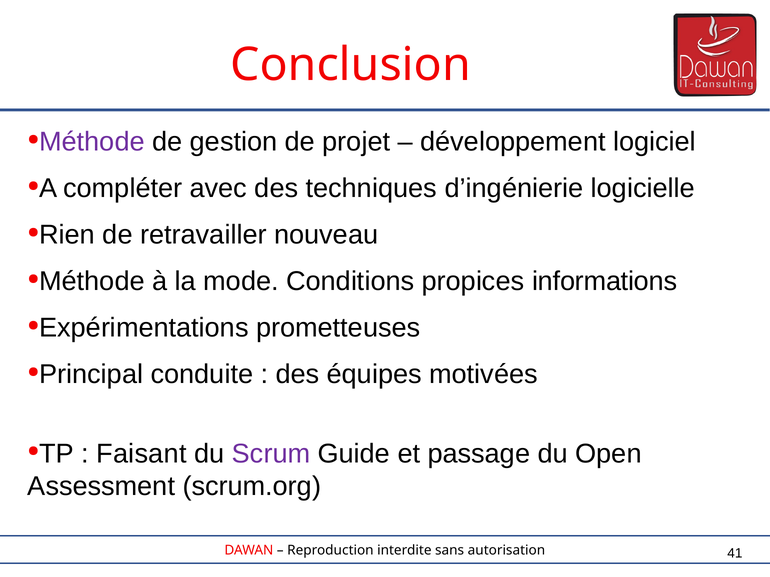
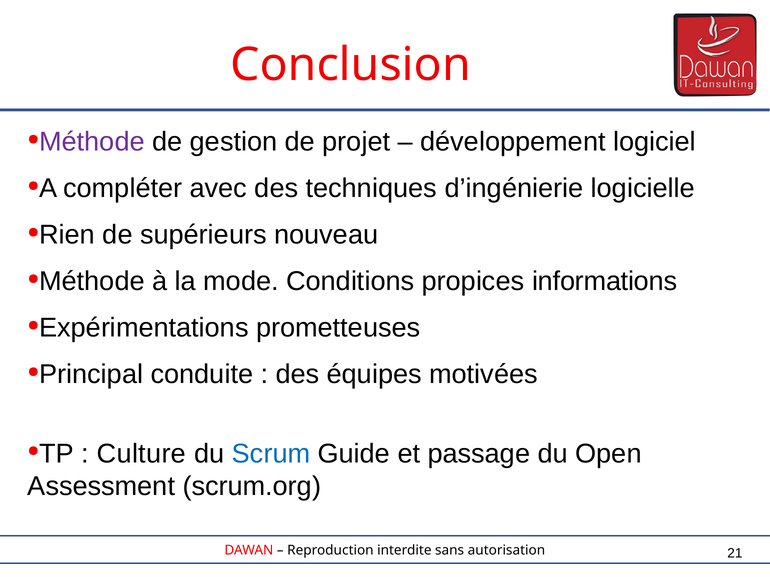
retravailler: retravailler -> supérieurs
Faisant: Faisant -> Culture
Scrum colour: purple -> blue
41: 41 -> 21
